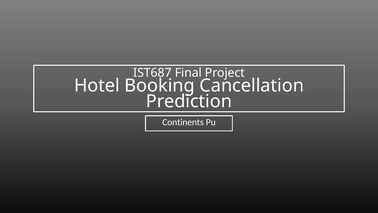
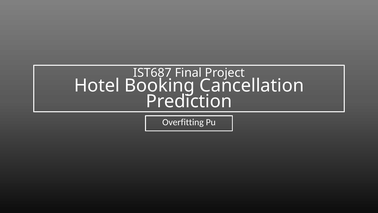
Continents: Continents -> Overfitting
